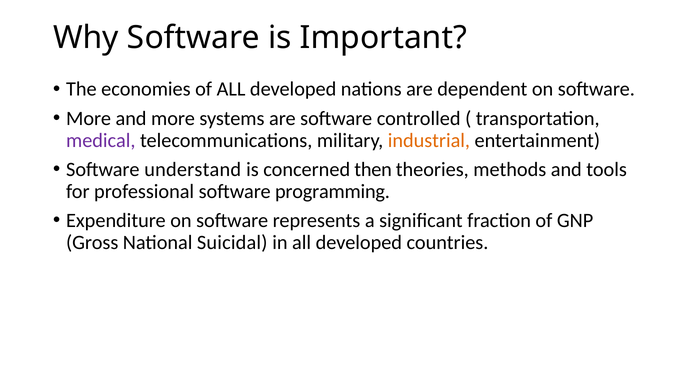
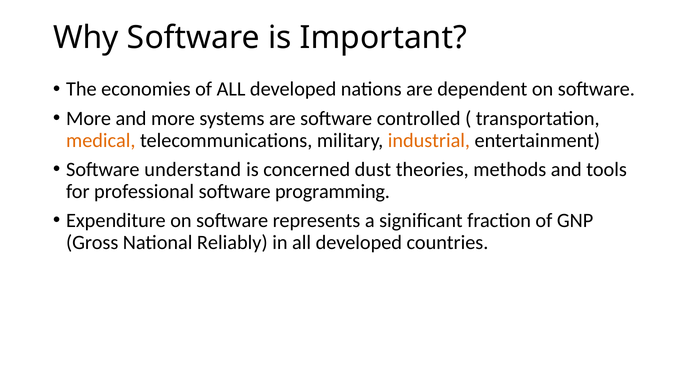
medical colour: purple -> orange
then: then -> dust
Suicidal: Suicidal -> Reliably
